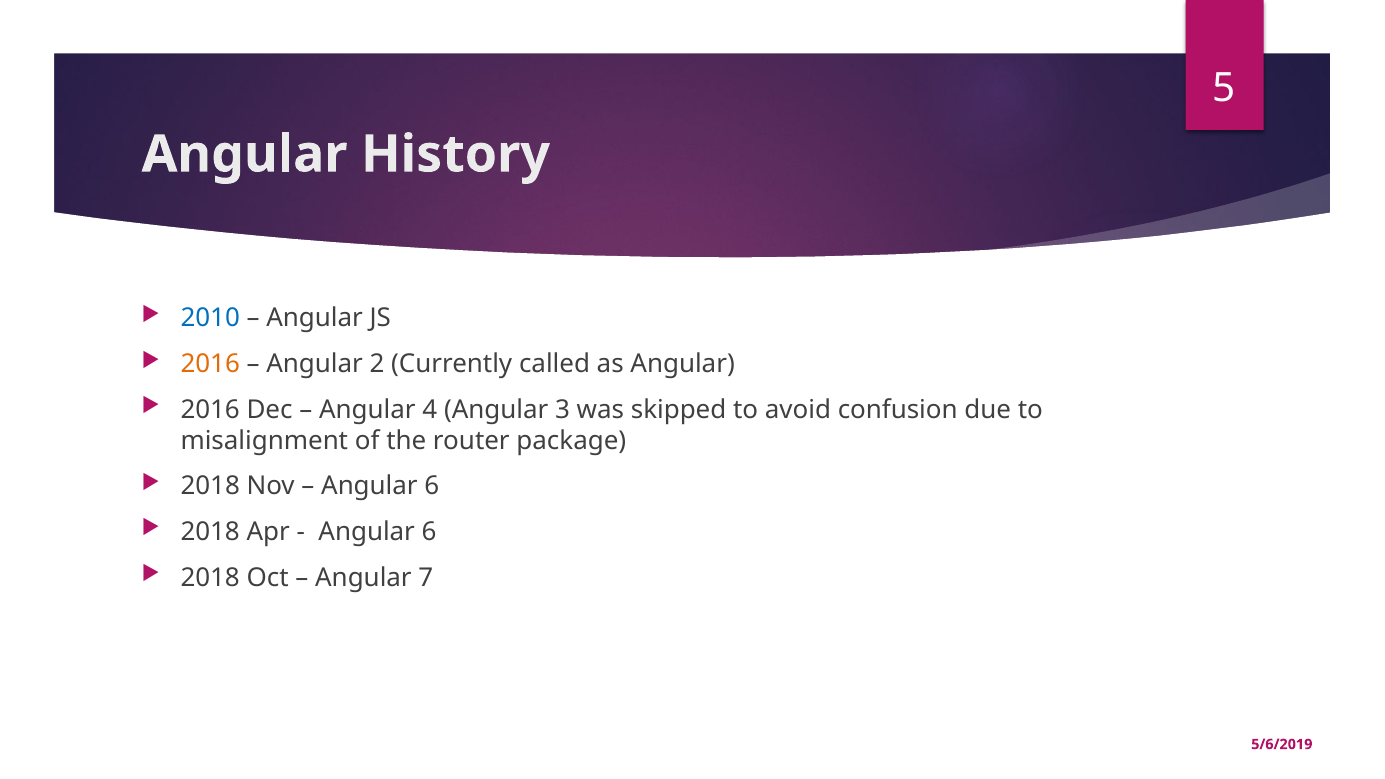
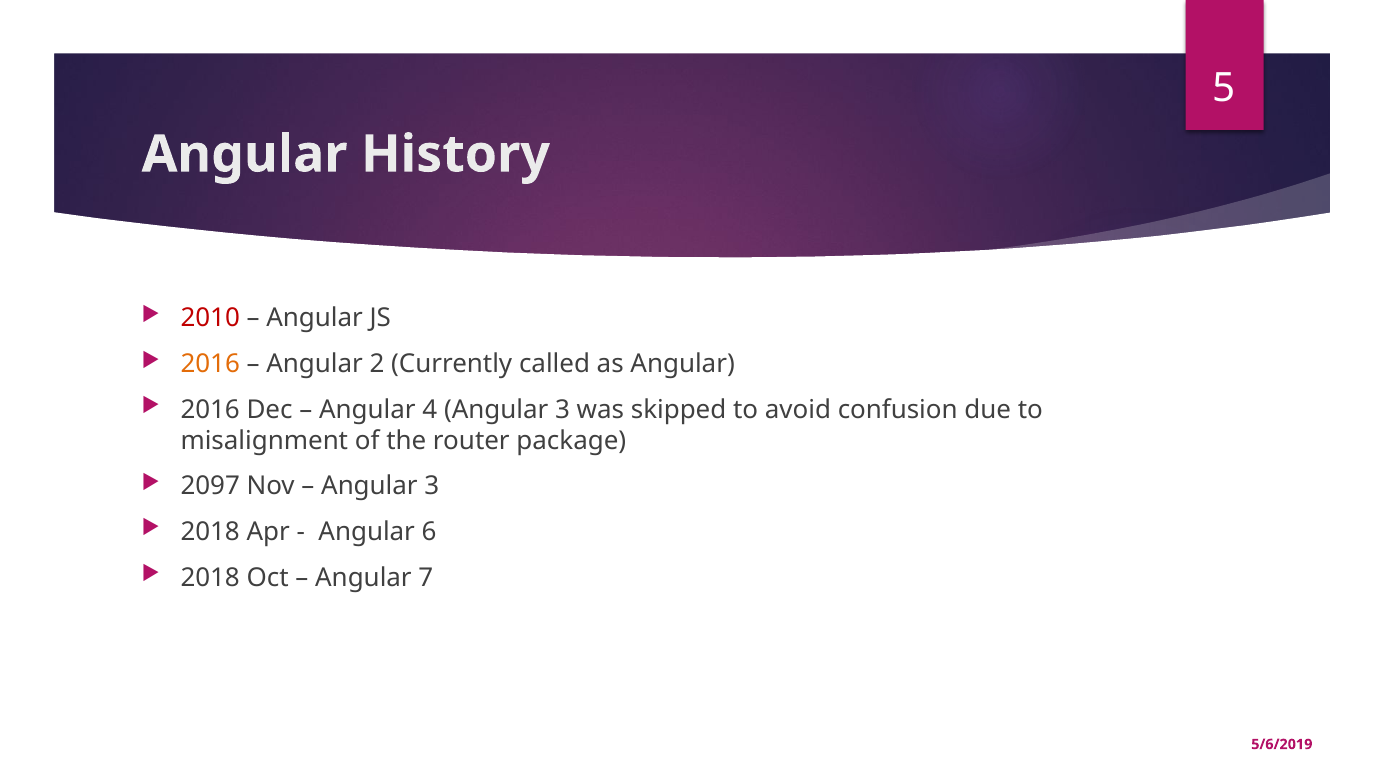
2010 colour: blue -> red
2018 at (210, 486): 2018 -> 2097
6 at (432, 486): 6 -> 3
